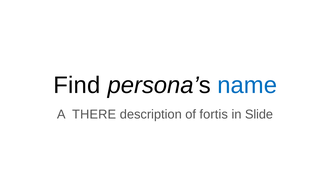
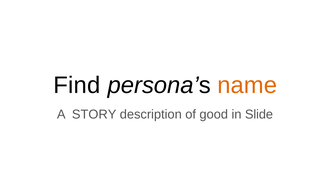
name colour: blue -> orange
THERE: THERE -> STORY
fortis: fortis -> good
